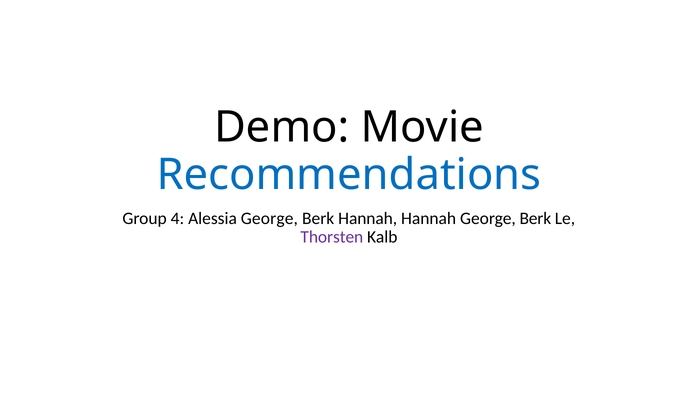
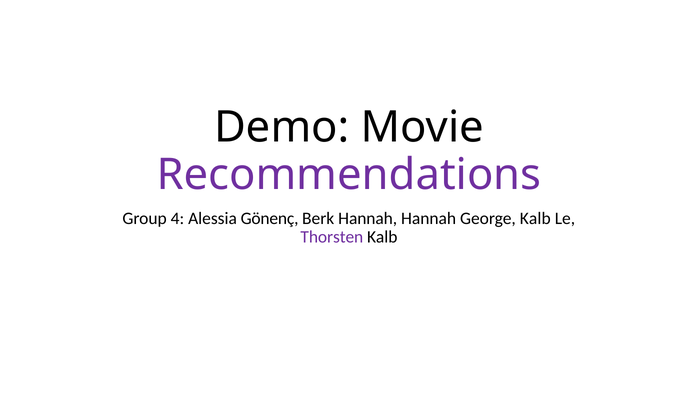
Recommendations colour: blue -> purple
Alessia George: George -> Gönenç
Hannah George Berk: Berk -> Kalb
